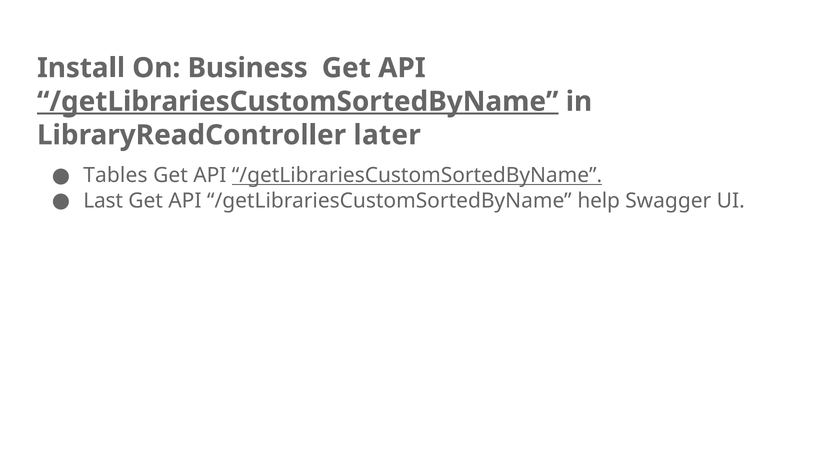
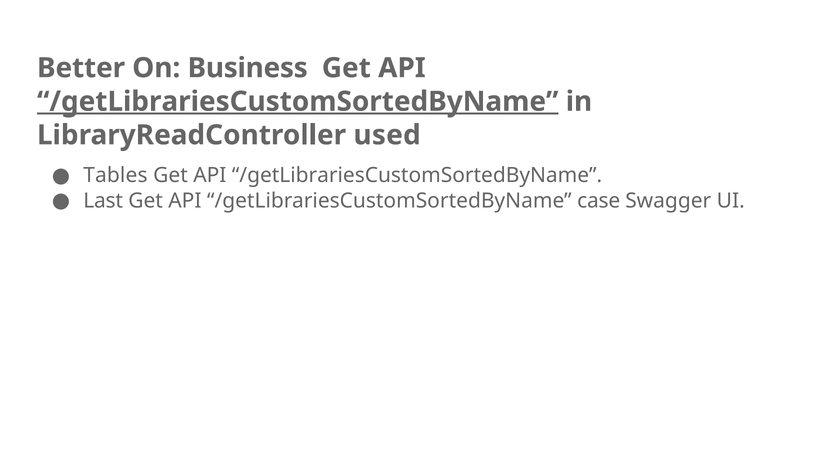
Install: Install -> Better
later: later -> used
/getLibrariesCustomSortedByName at (417, 175) underline: present -> none
help: help -> case
